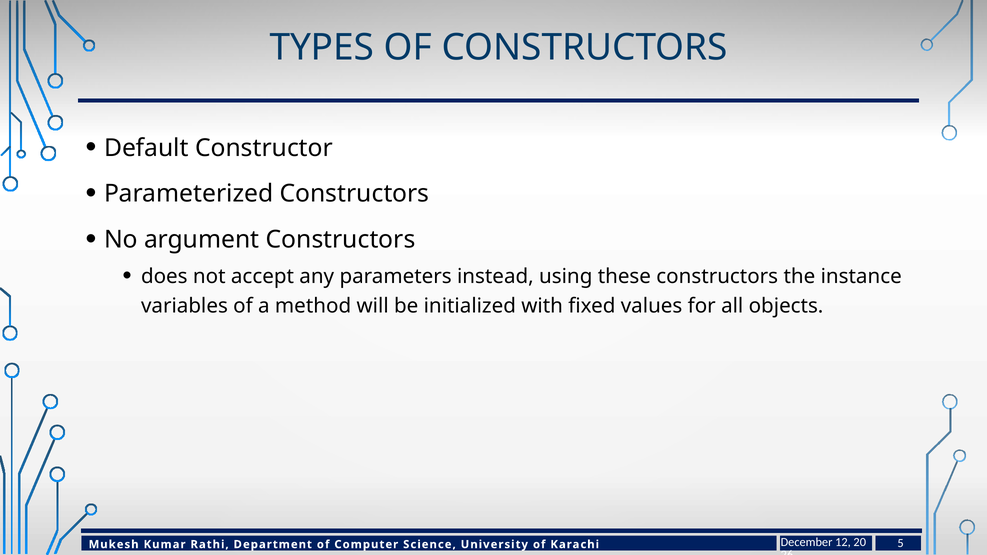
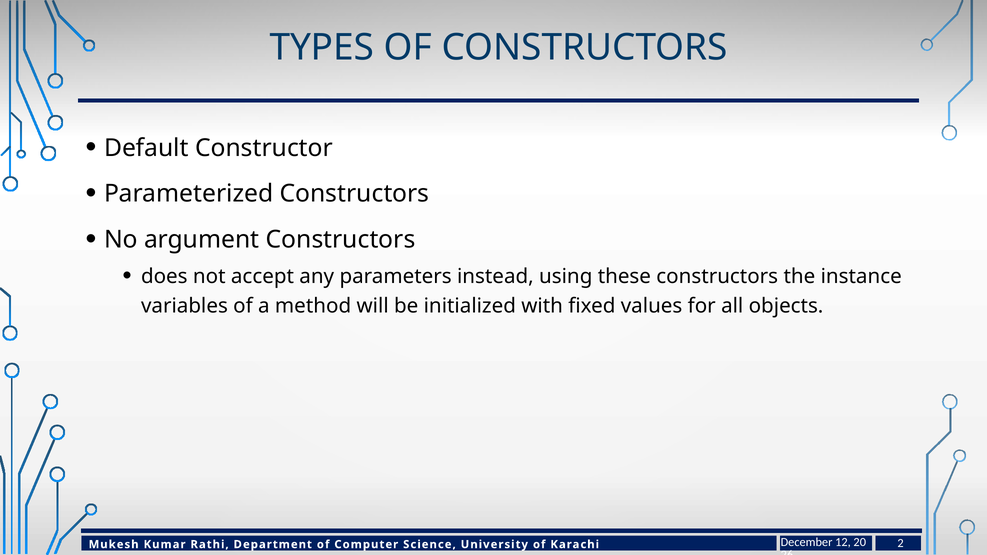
5: 5 -> 2
